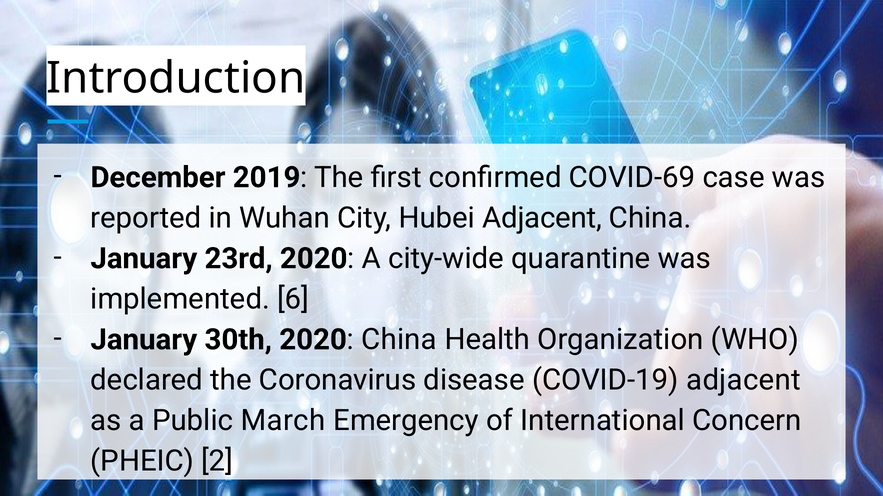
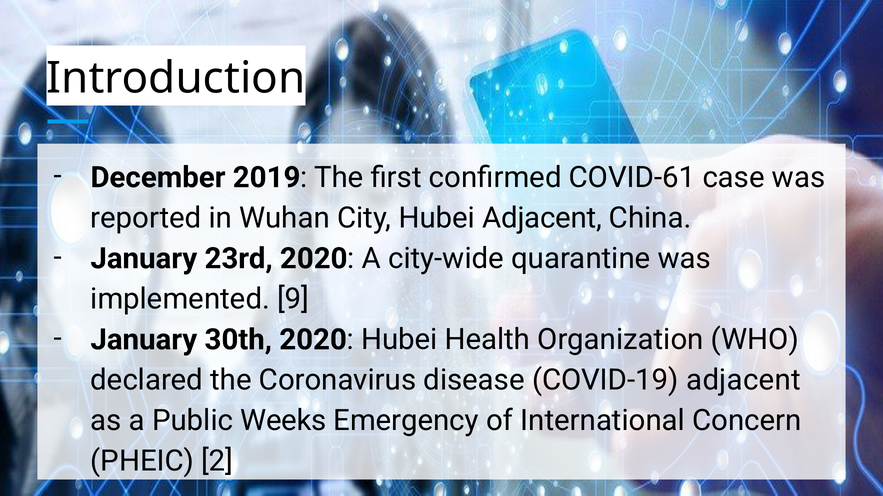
COVID-69: COVID-69 -> COVID-61
6: 6 -> 9
2020 China: China -> Hubei
March: March -> Weeks
